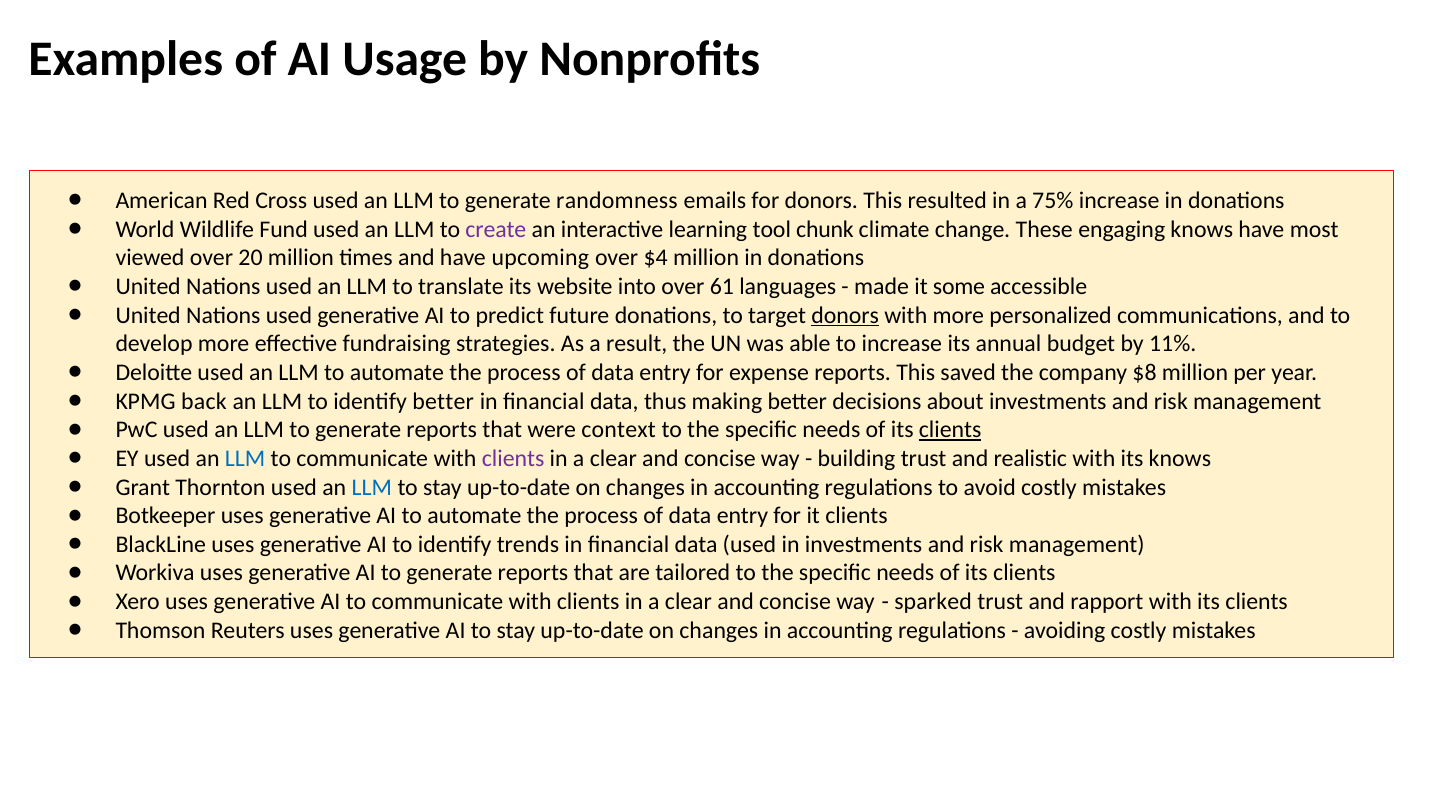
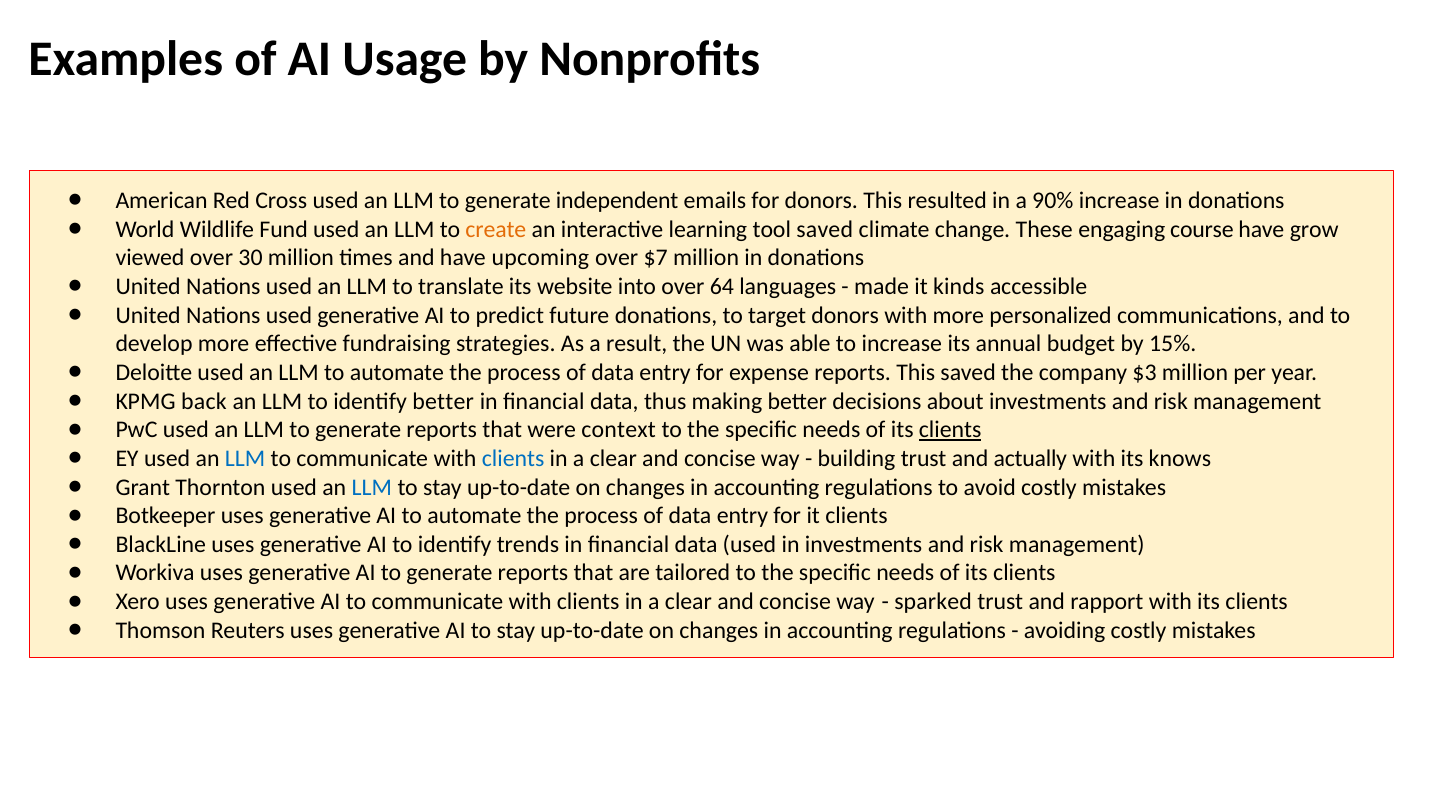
randomness: randomness -> independent
75%: 75% -> 90%
create colour: purple -> orange
tool chunk: chunk -> saved
engaging knows: knows -> course
most: most -> grow
20: 20 -> 30
$4: $4 -> $7
61: 61 -> 64
some: some -> kinds
donors at (845, 315) underline: present -> none
11%: 11% -> 15%
$8: $8 -> $3
clients at (513, 458) colour: purple -> blue
realistic: realistic -> actually
